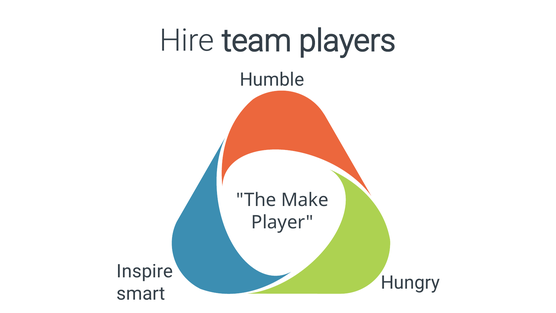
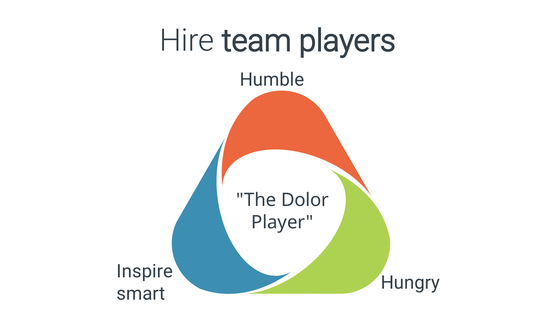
Make: Make -> Dolor
